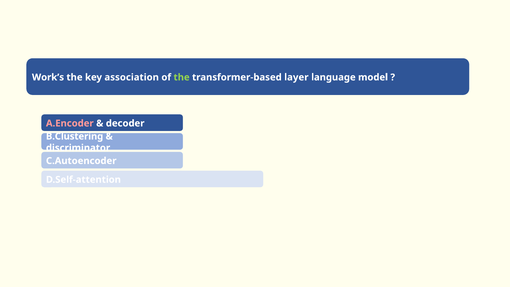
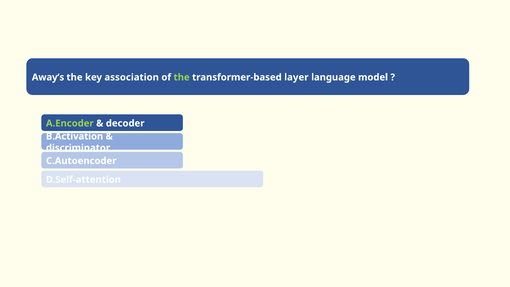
Work’s: Work’s -> Away’s
A.Encoder colour: pink -> light green
B.Clustering: B.Clustering -> B.Activation
